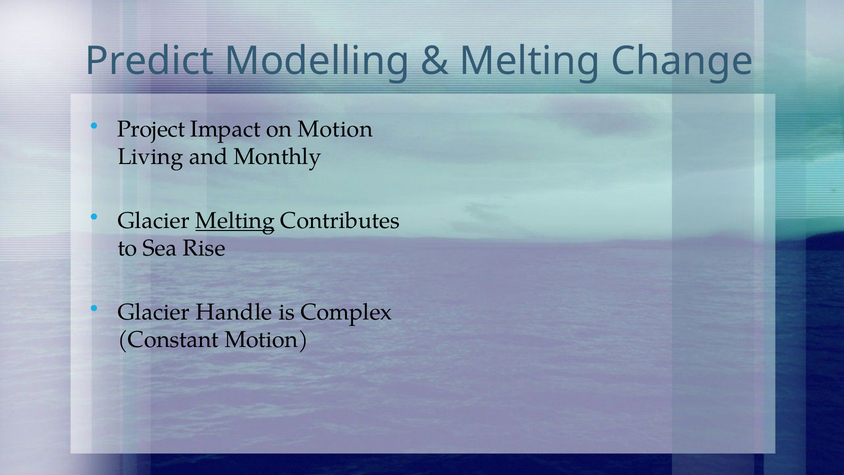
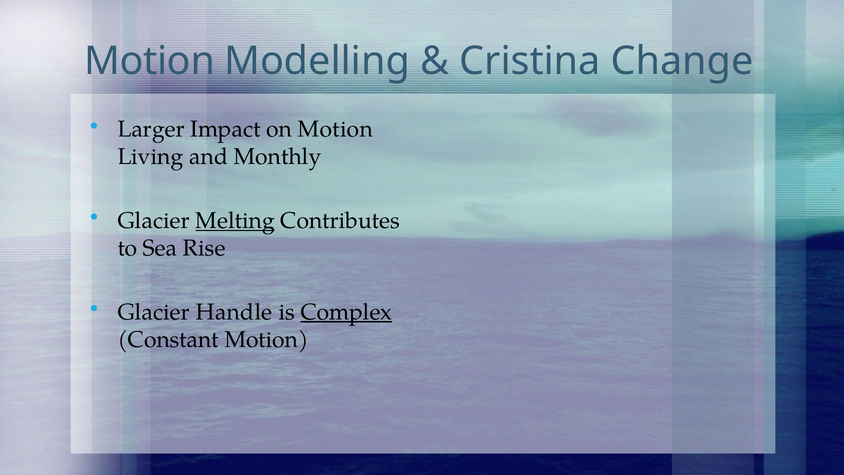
Predict at (150, 61): Predict -> Motion
Melting at (530, 61): Melting -> Cristina
Project: Project -> Larger
Complex underline: none -> present
